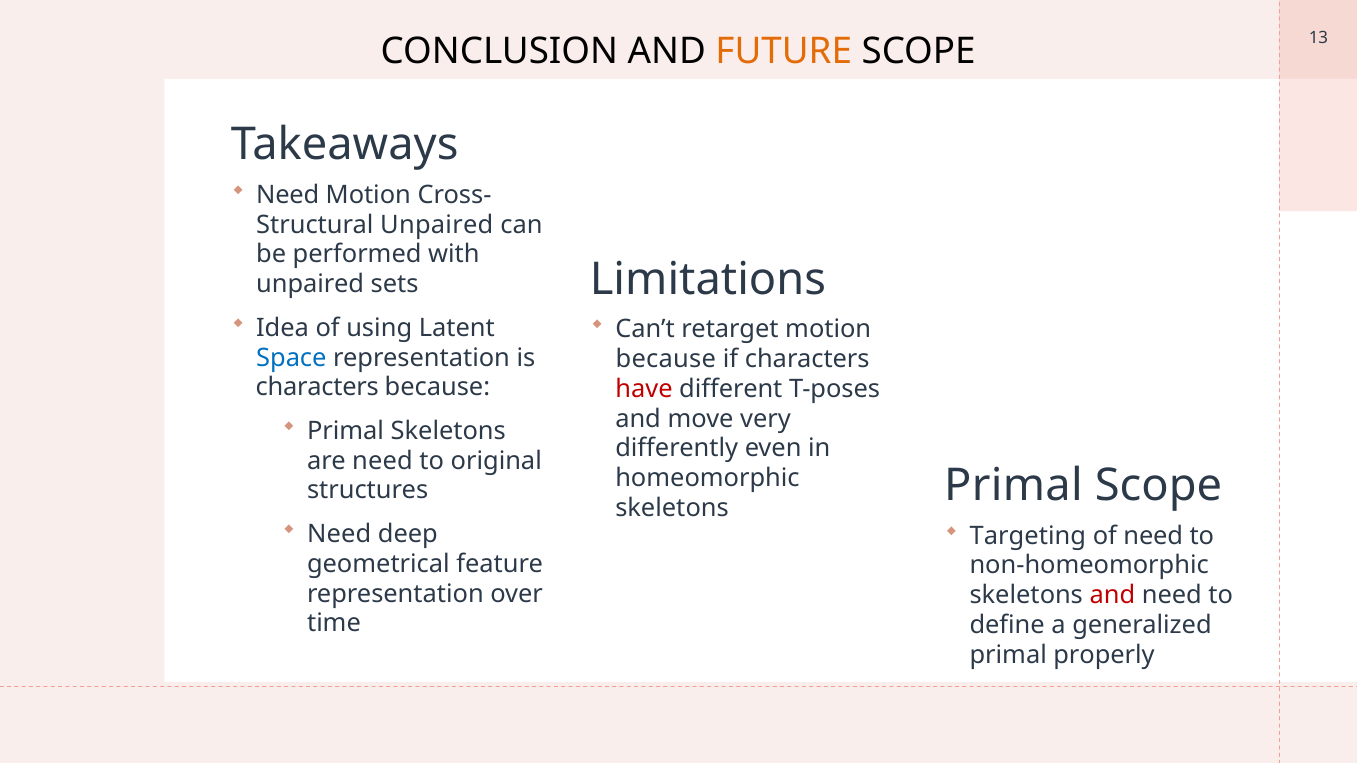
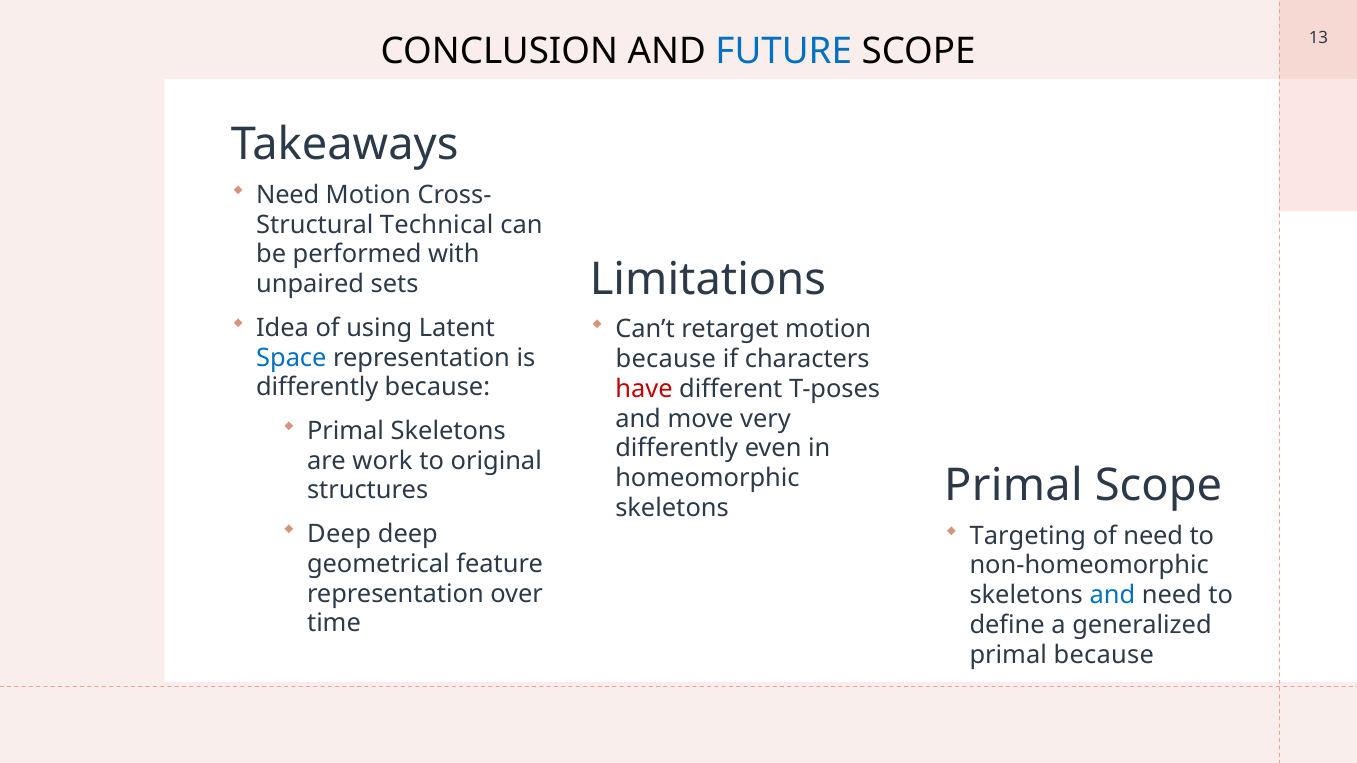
FUTURE colour: orange -> blue
Unpaired at (437, 225): Unpaired -> Technical
characters at (317, 388): characters -> differently
are need: need -> work
Need at (339, 535): Need -> Deep
and at (1112, 596) colour: red -> blue
primal properly: properly -> because
